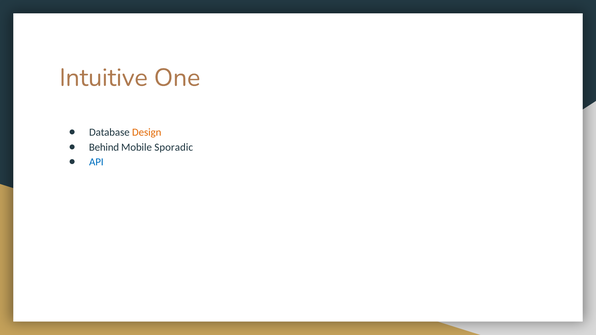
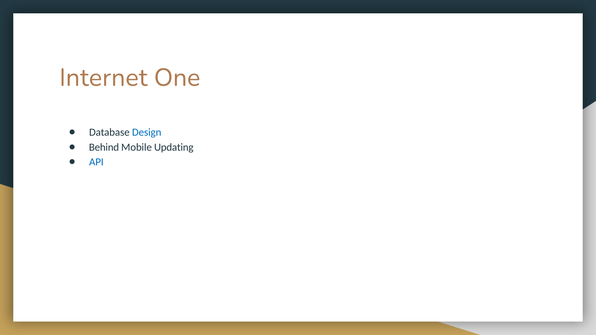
Intuitive: Intuitive -> Internet
Design colour: orange -> blue
Sporadic: Sporadic -> Updating
